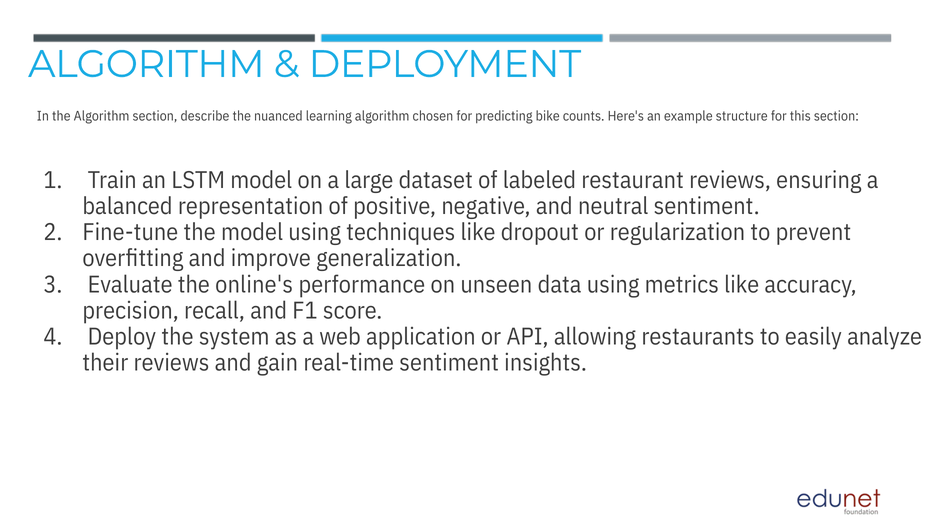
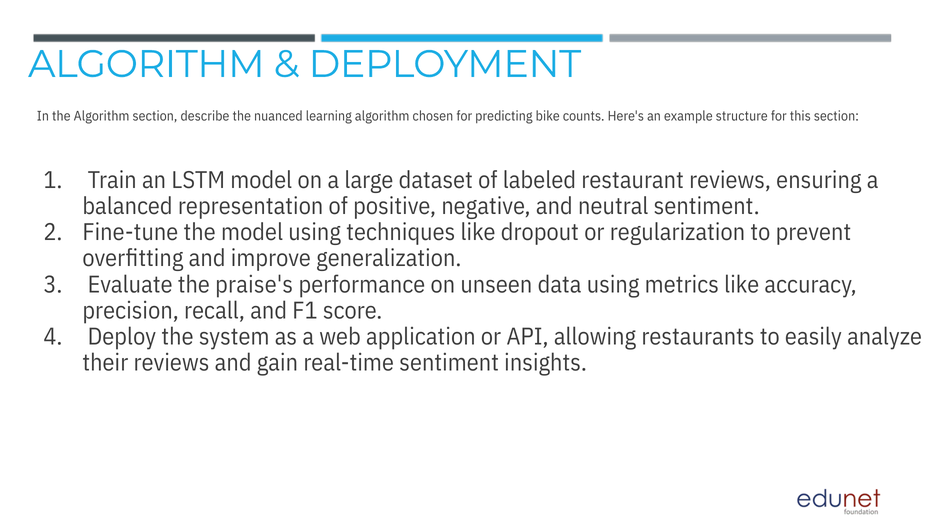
online's: online's -> praise's
